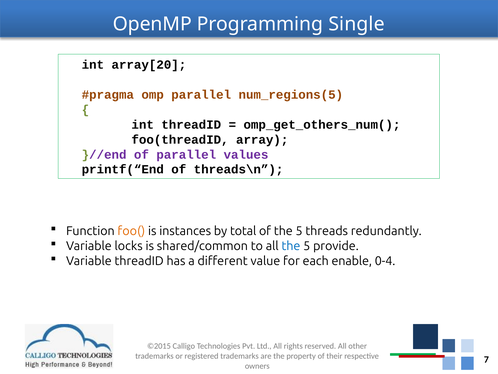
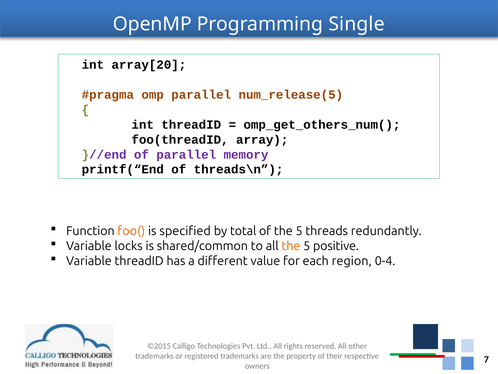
num_regions(5: num_regions(5 -> num_release(5
values: values -> memory
instances: instances -> specified
the at (291, 246) colour: blue -> orange
provide: provide -> positive
enable: enable -> region
